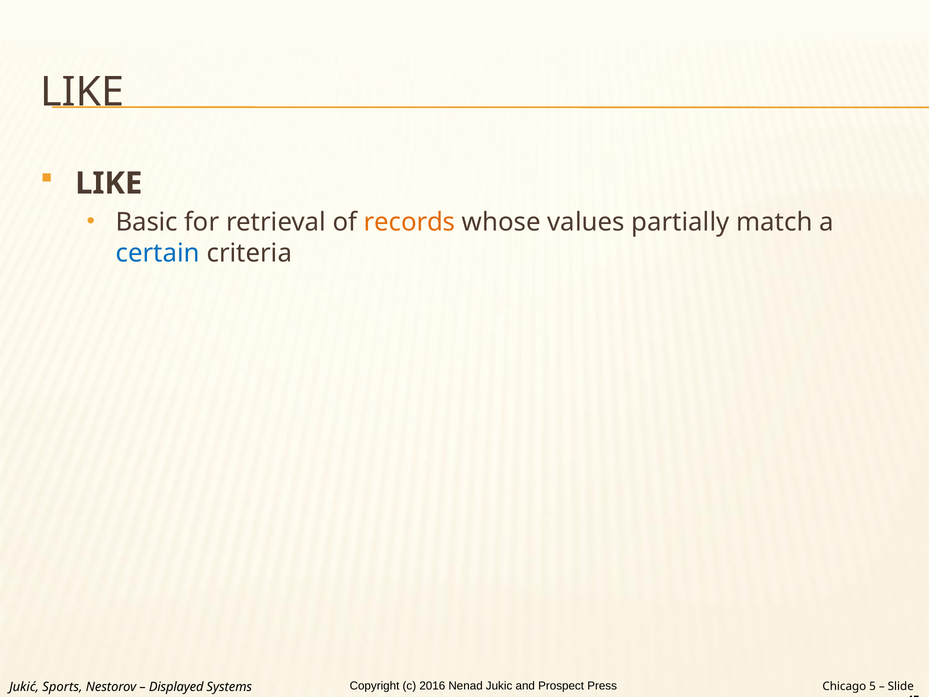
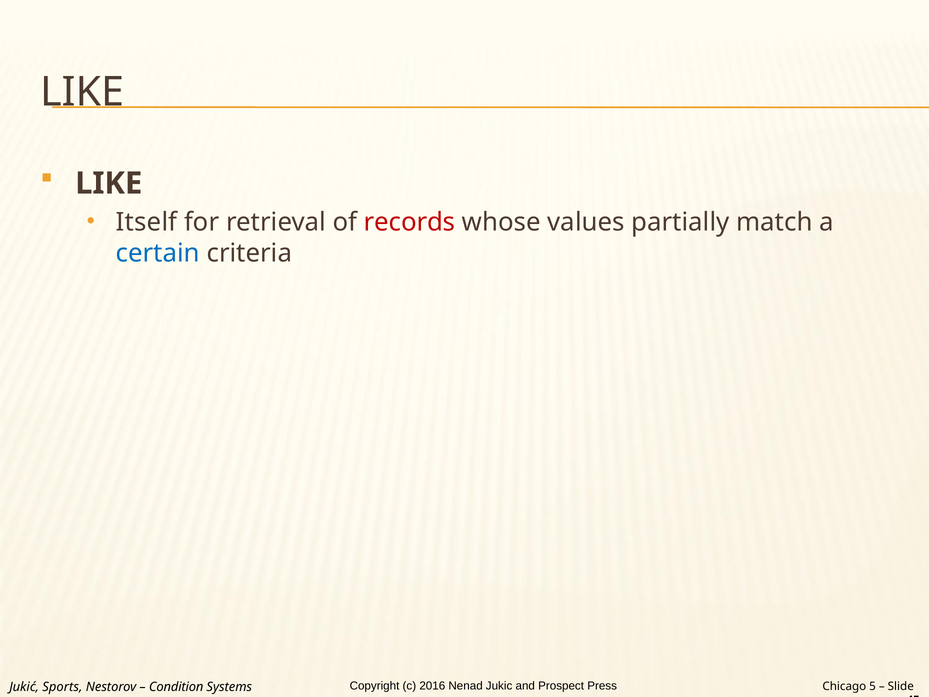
Basic: Basic -> Itself
records colour: orange -> red
Displayed: Displayed -> Condition
